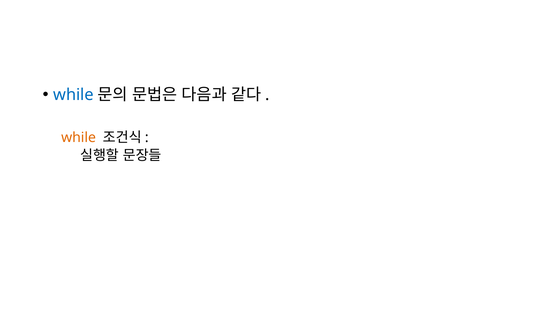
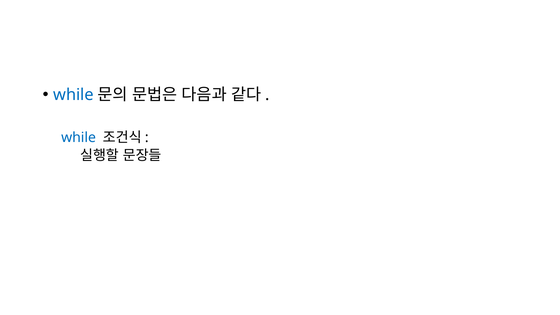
while at (79, 137) colour: orange -> blue
